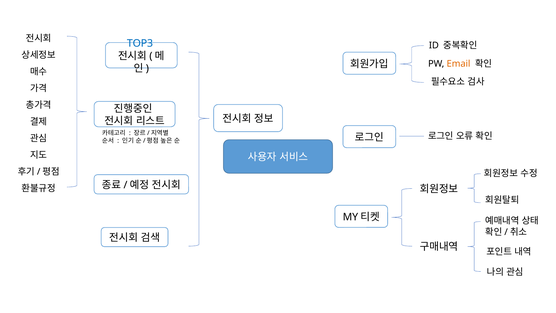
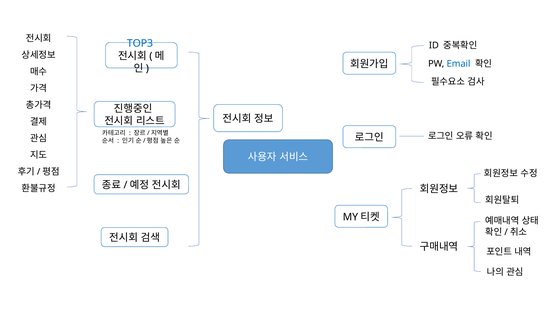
Email colour: orange -> blue
